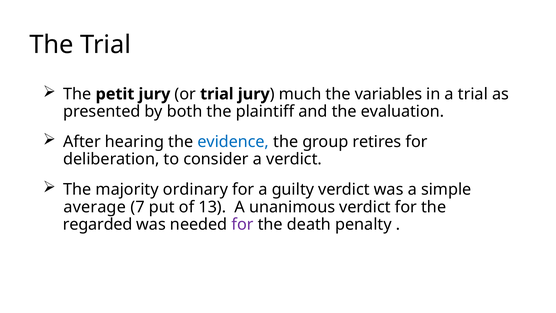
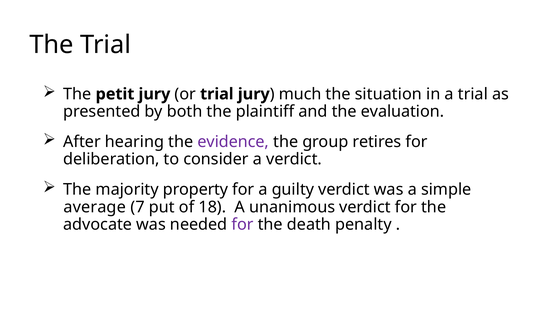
variables: variables -> situation
evidence colour: blue -> purple
ordinary: ordinary -> property
13: 13 -> 18
regarded: regarded -> advocate
